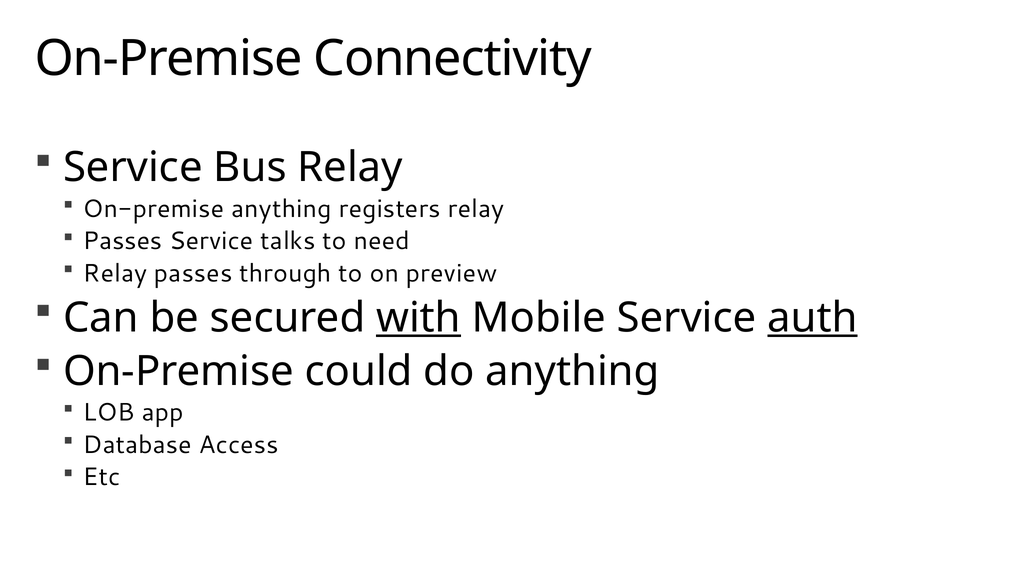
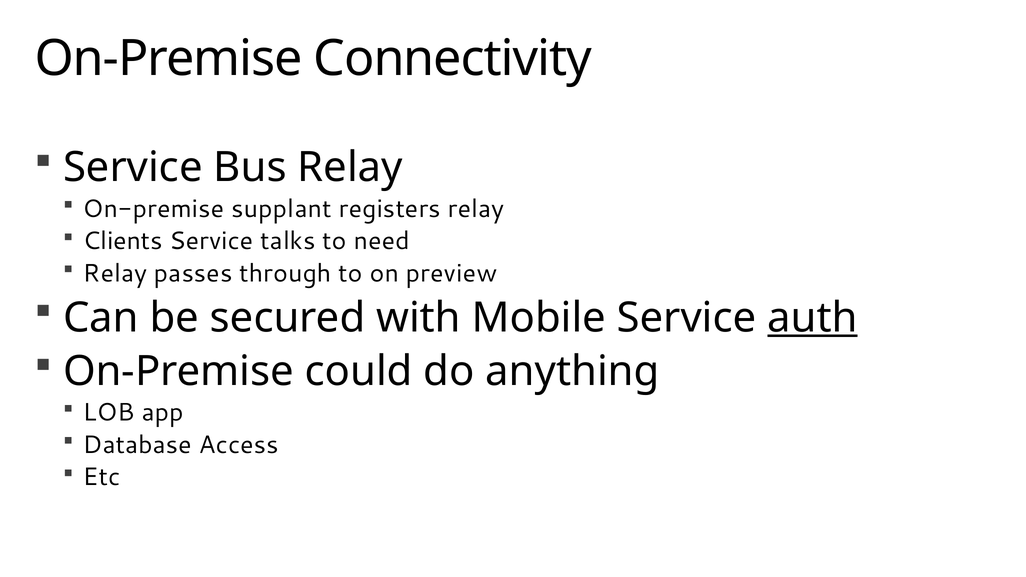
On-premise anything: anything -> supplant
Passes at (123, 241): Passes -> Clients
with underline: present -> none
